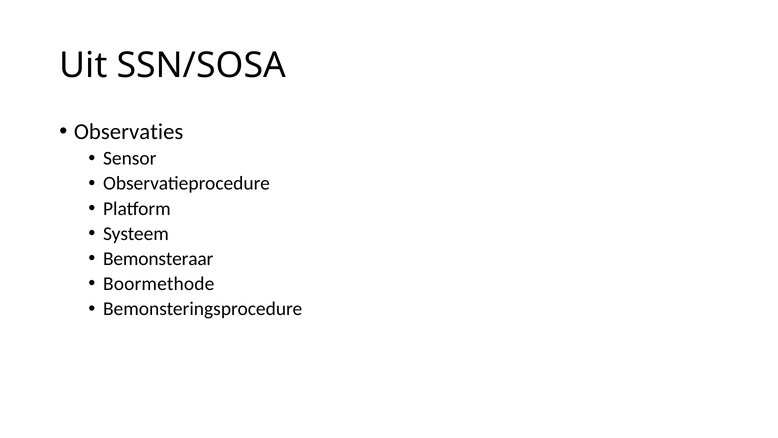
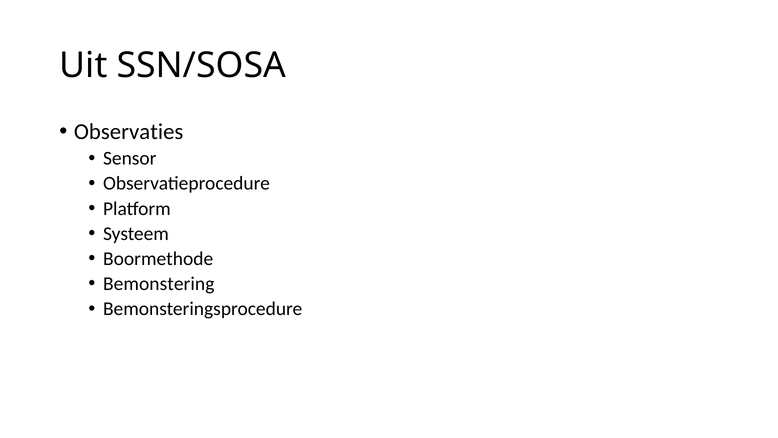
Bemonsteraar: Bemonsteraar -> Boormethode
Boormethode: Boormethode -> Bemonstering
